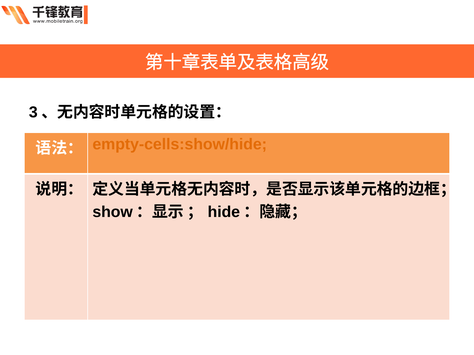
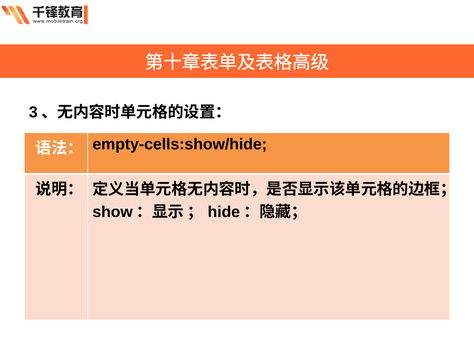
empty-cells:show/hide colour: orange -> black
